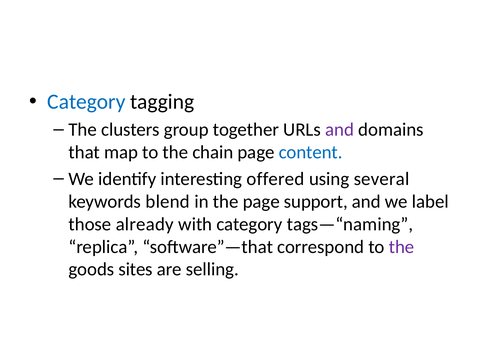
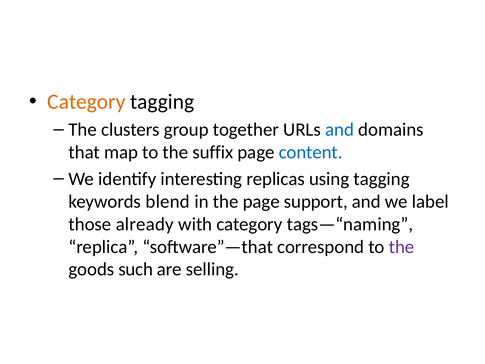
Category at (86, 102) colour: blue -> orange
and at (340, 130) colour: purple -> blue
chain: chain -> suffix
offered: offered -> replicas
using several: several -> tagging
sites: sites -> such
